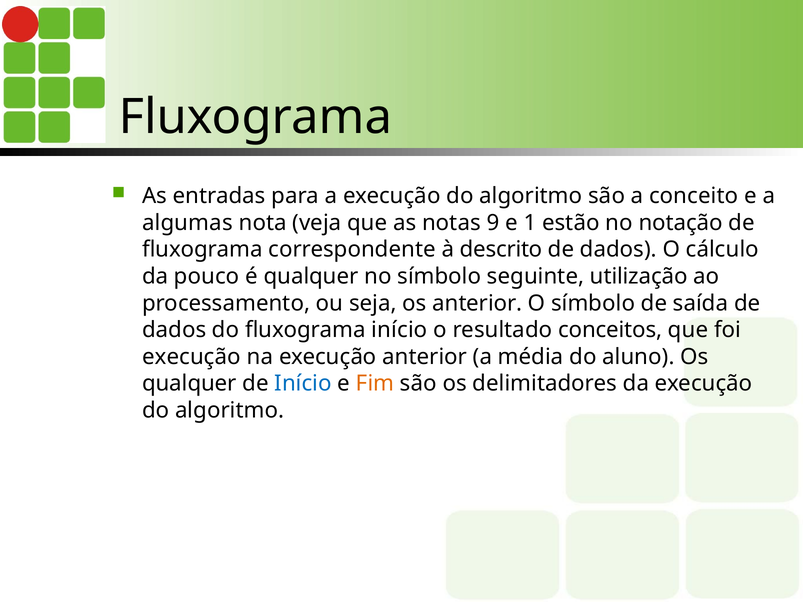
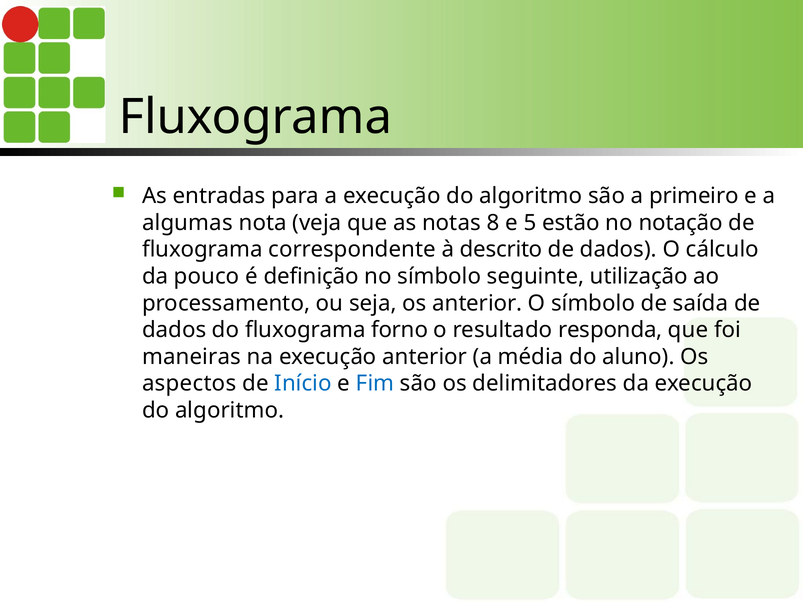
conceito: conceito -> primeiro
9: 9 -> 8
1: 1 -> 5
é qualquer: qualquer -> definição
fluxograma início: início -> forno
conceitos: conceitos -> responda
execução at (191, 357): execução -> maneiras
qualquer at (189, 384): qualquer -> aspectos
Fim colour: orange -> blue
